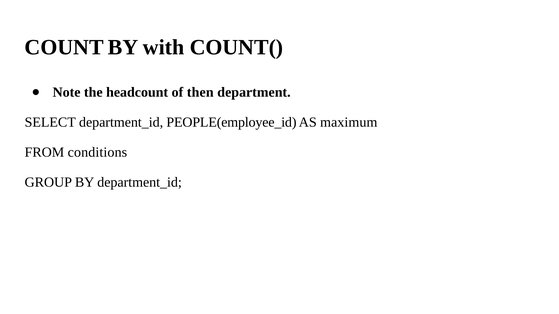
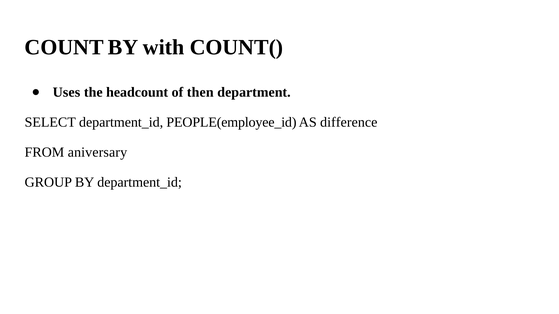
Note: Note -> Uses
maximum: maximum -> difference
conditions: conditions -> aniversary
